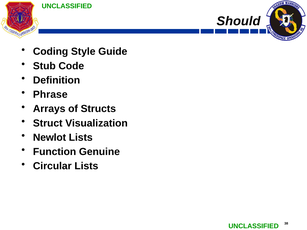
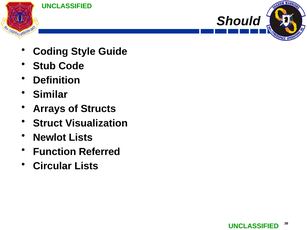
Phrase: Phrase -> Similar
Genuine: Genuine -> Referred
